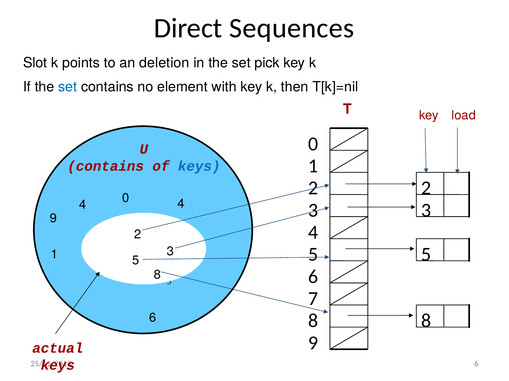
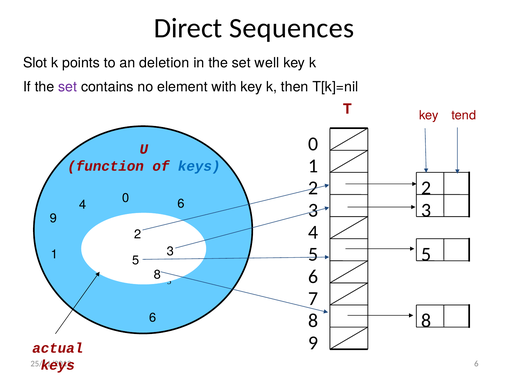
pick: pick -> well
set at (68, 87) colour: blue -> purple
load: load -> tend
contains at (106, 167): contains -> function
0 4: 4 -> 6
